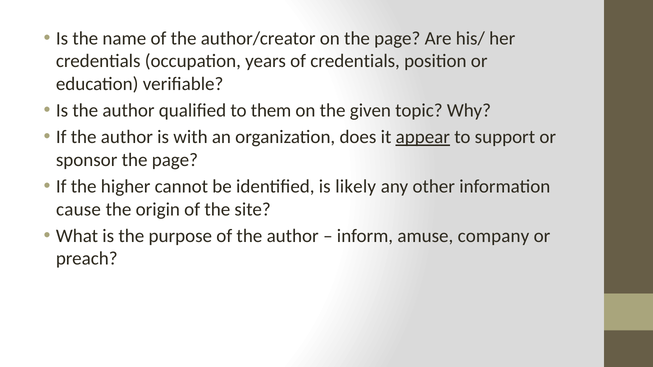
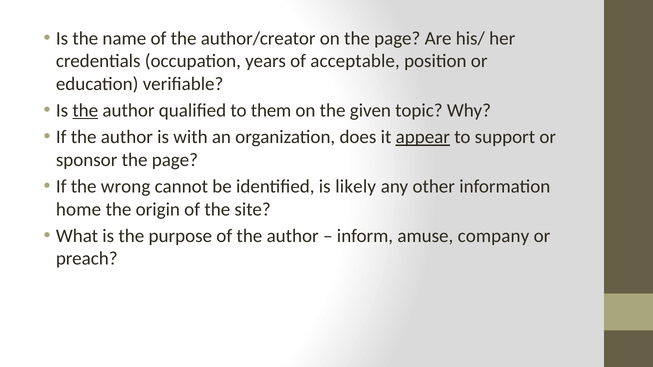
of credentials: credentials -> acceptable
the at (85, 111) underline: none -> present
higher: higher -> wrong
cause: cause -> home
